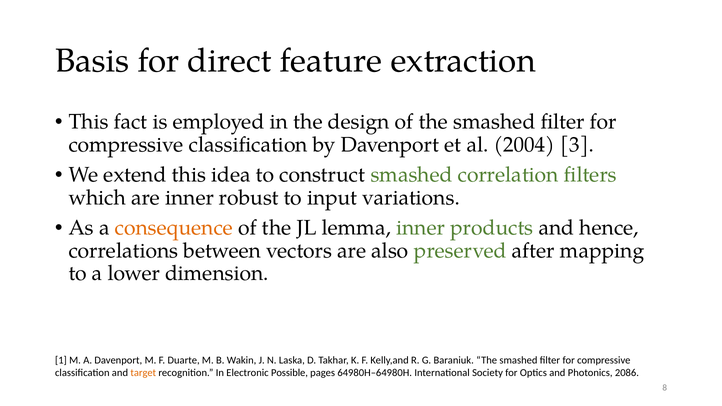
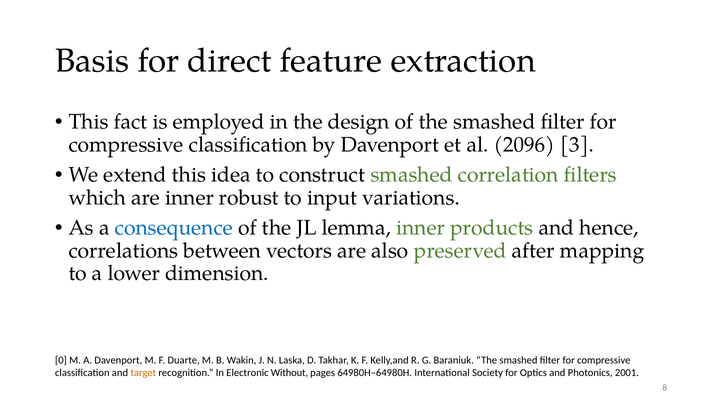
2004: 2004 -> 2096
consequence colour: orange -> blue
1: 1 -> 0
Possible: Possible -> Without
2086: 2086 -> 2001
